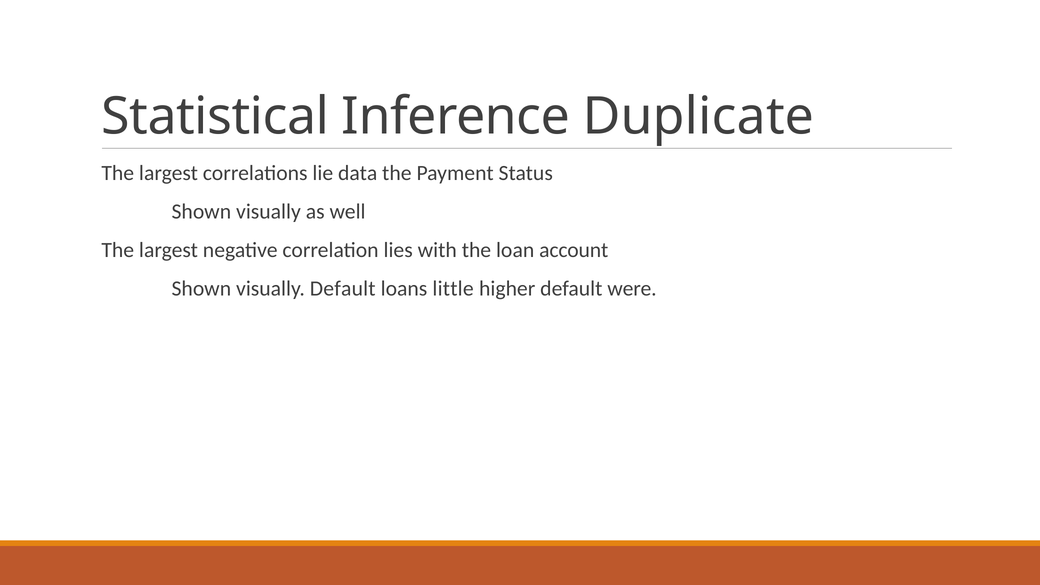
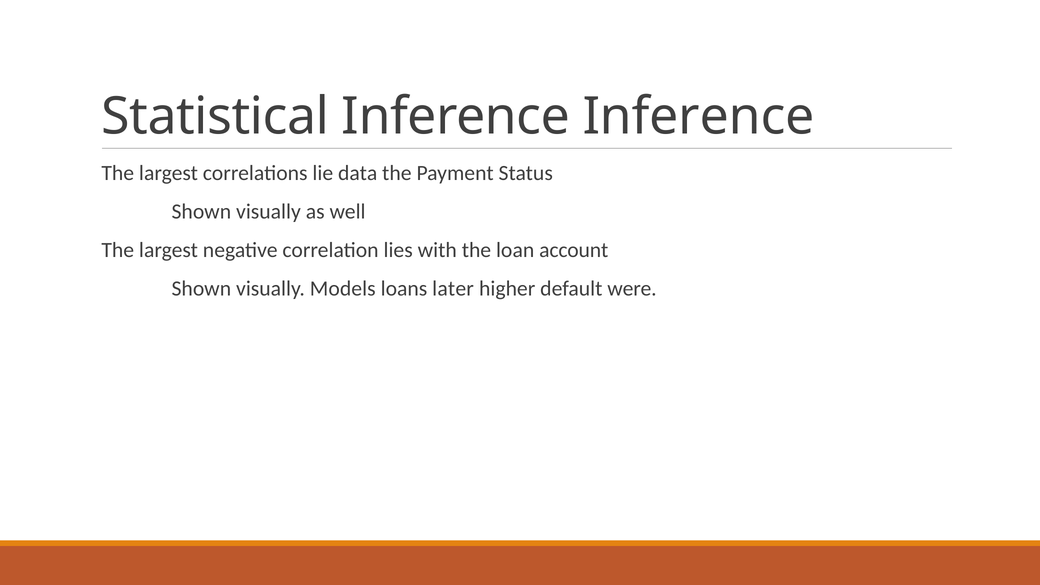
Inference Duplicate: Duplicate -> Inference
visually Default: Default -> Models
little: little -> later
